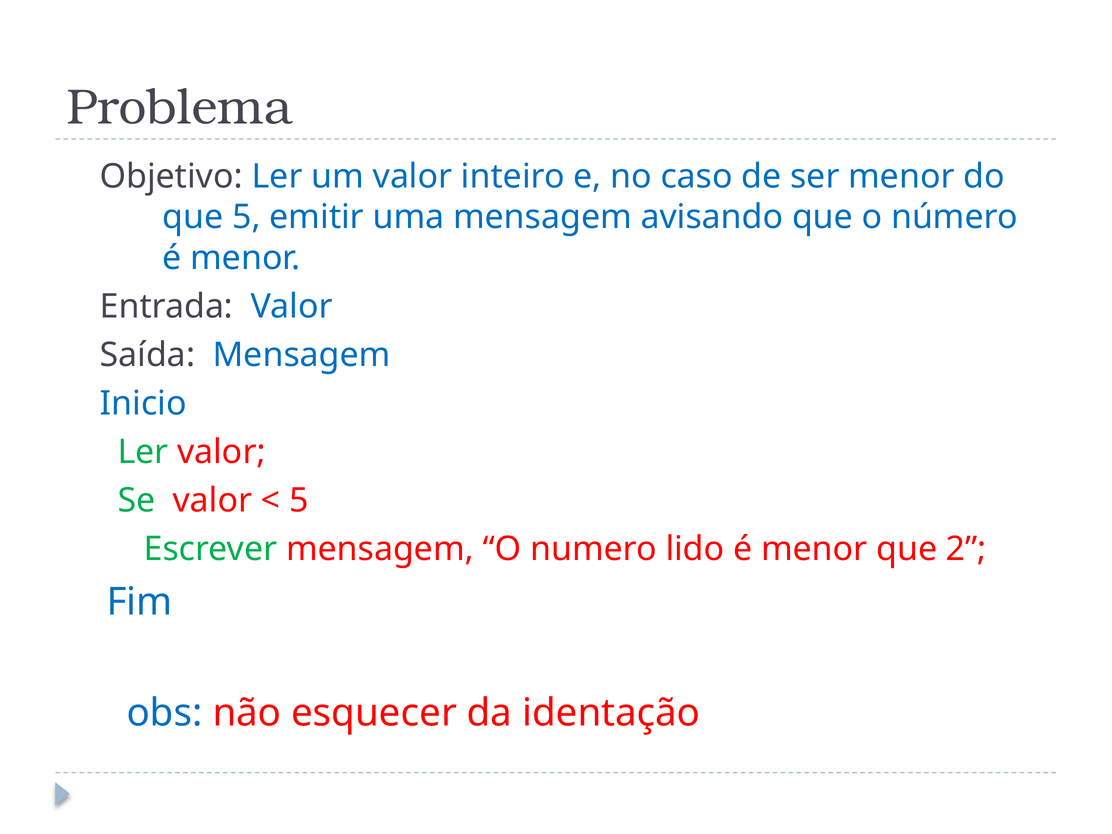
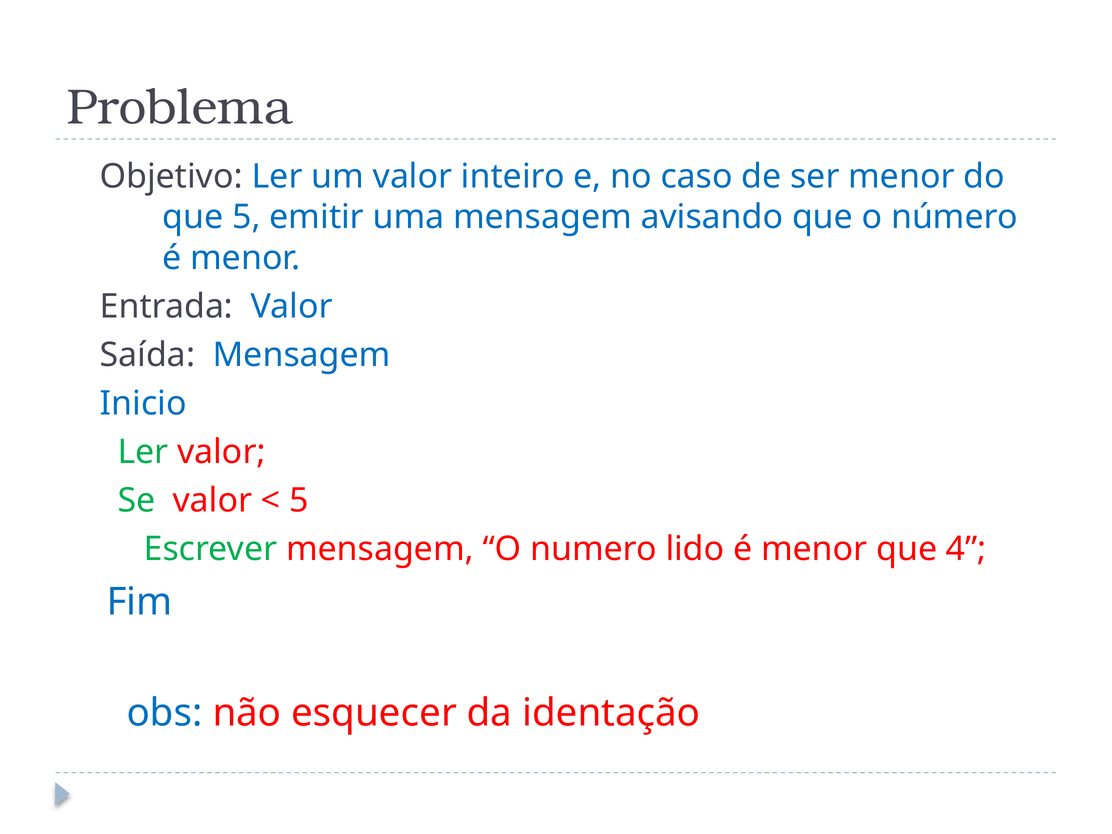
2: 2 -> 4
